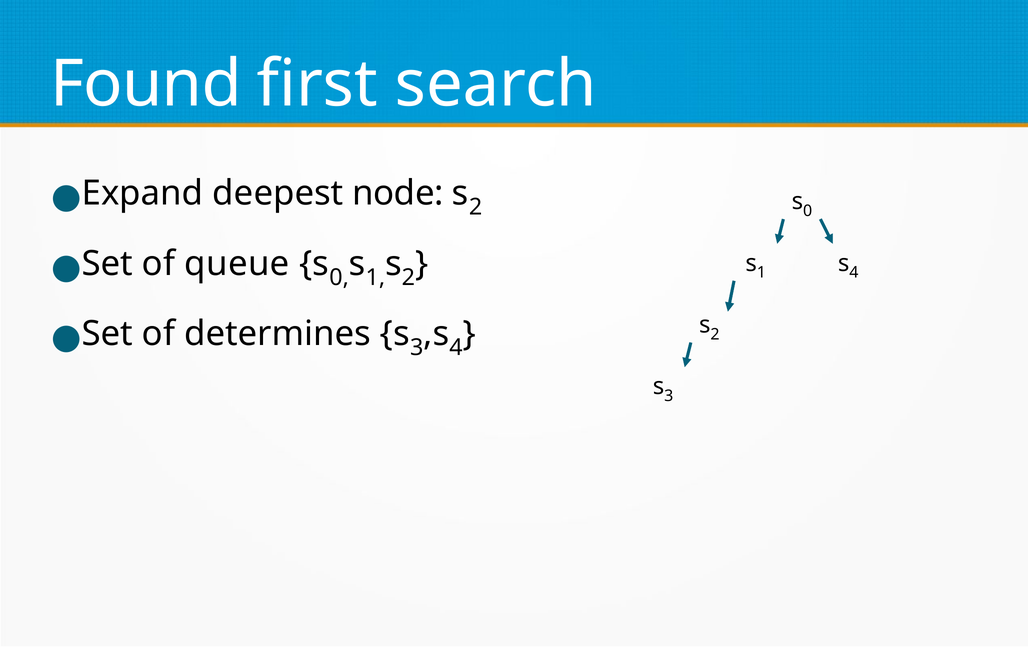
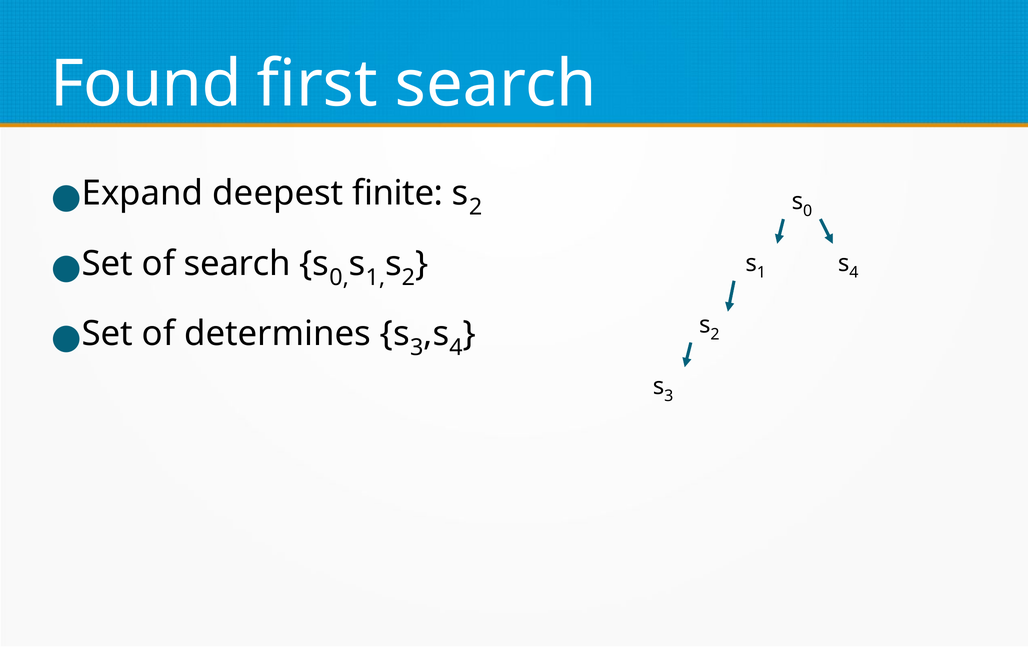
node: node -> finite
of queue: queue -> search
